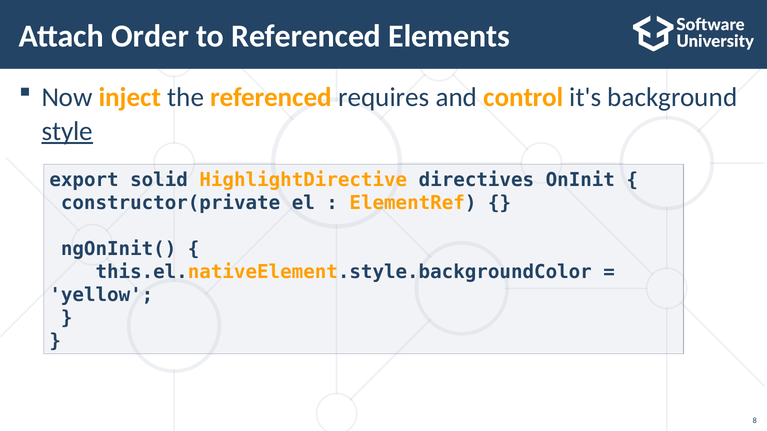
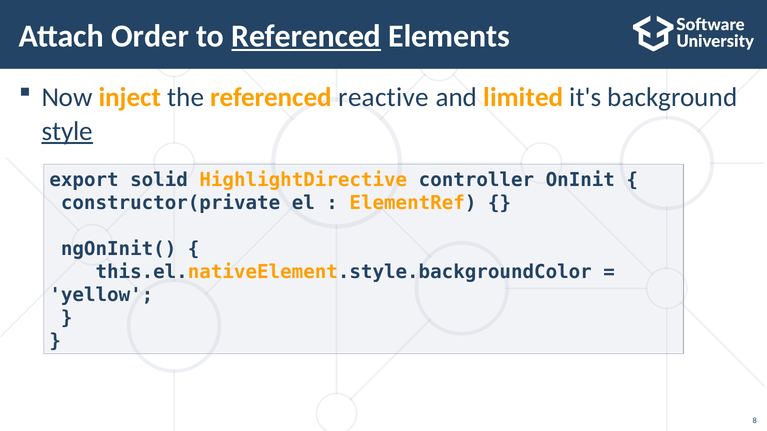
Referenced at (306, 36) underline: none -> present
requires: requires -> reactive
control: control -> limited
directives: directives -> controller
